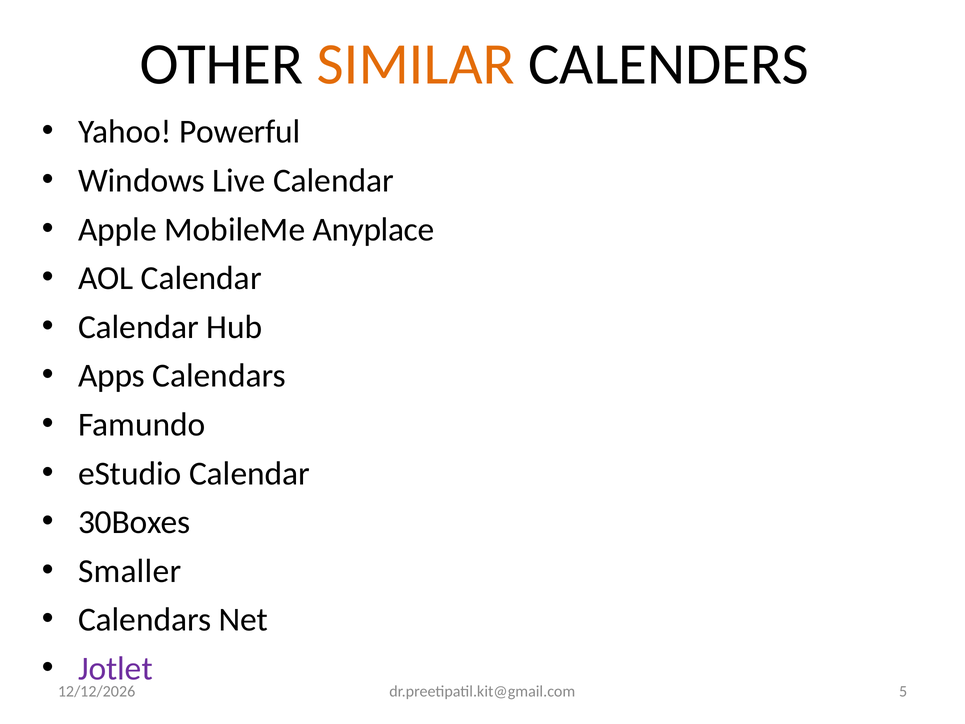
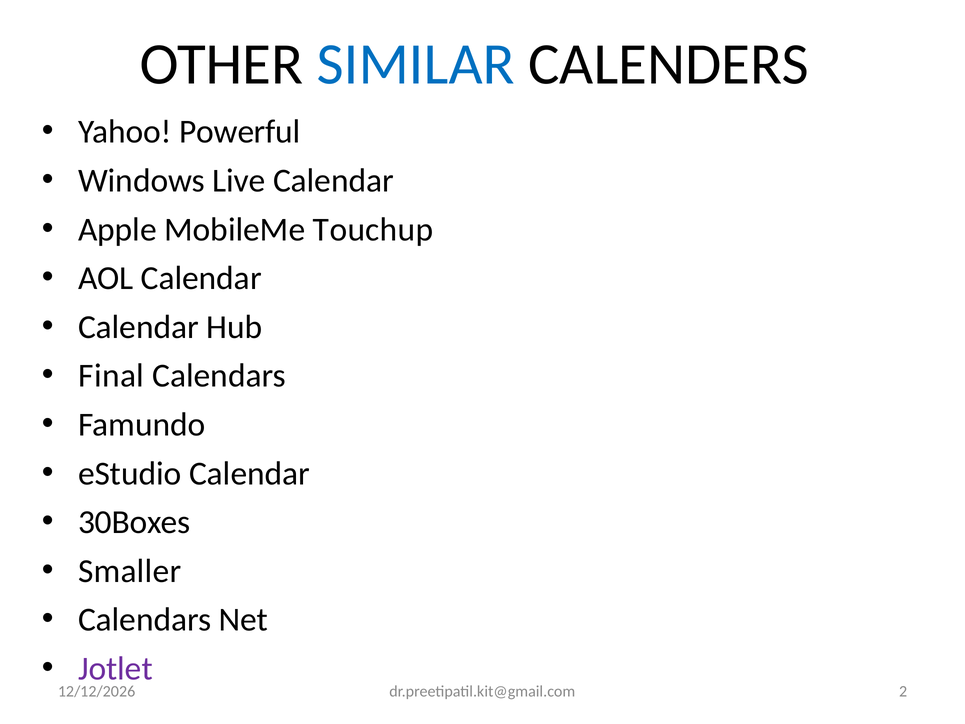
SIMILAR colour: orange -> blue
Anyplace: Anyplace -> Touchup
Apps: Apps -> Final
5: 5 -> 2
